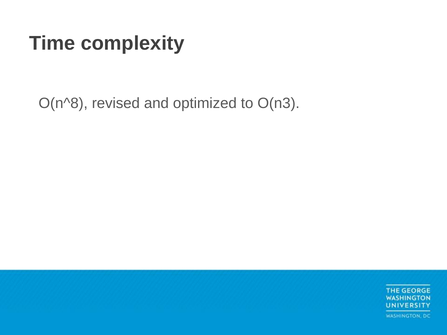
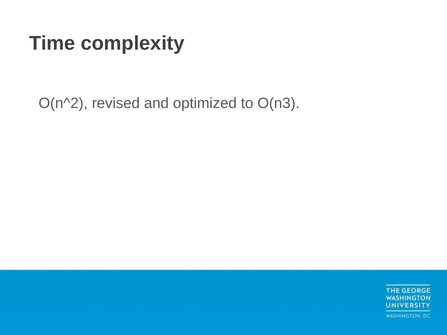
O(n^8: O(n^8 -> O(n^2
